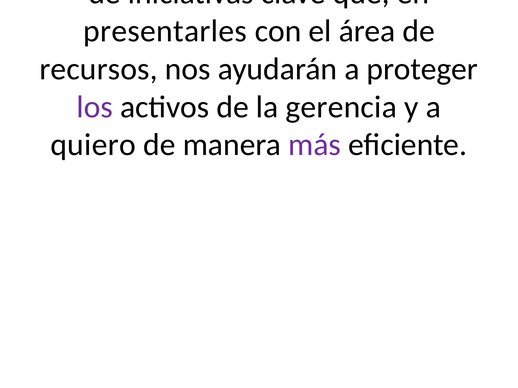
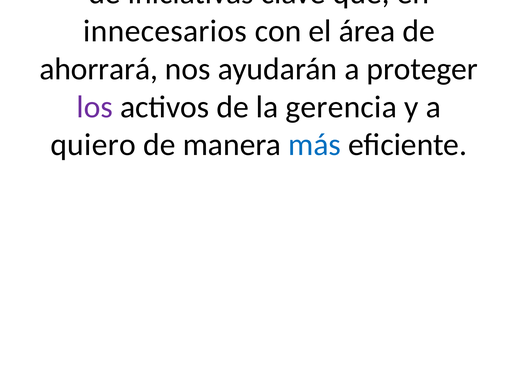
presentarles at (165, 31): presentarles -> innecesarios
recursos: recursos -> ahorrará
más colour: purple -> blue
